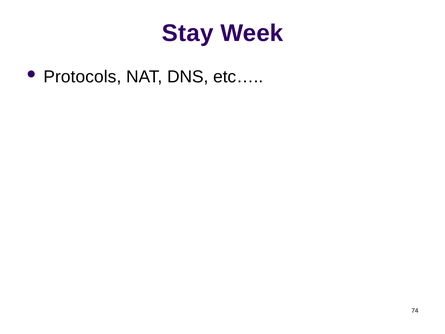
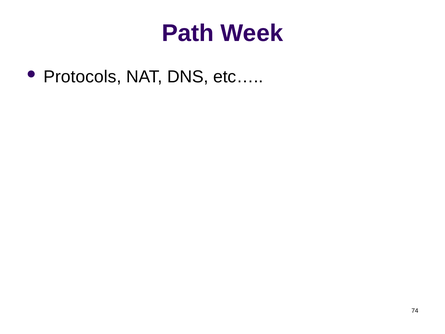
Stay: Stay -> Path
